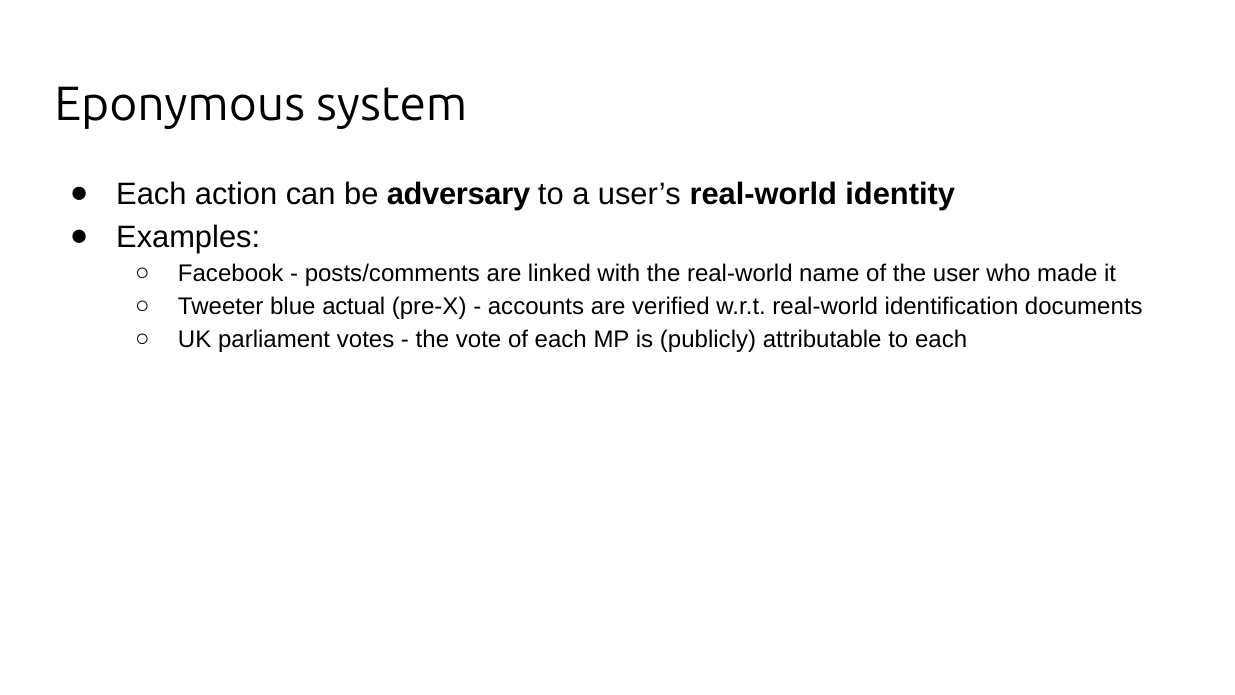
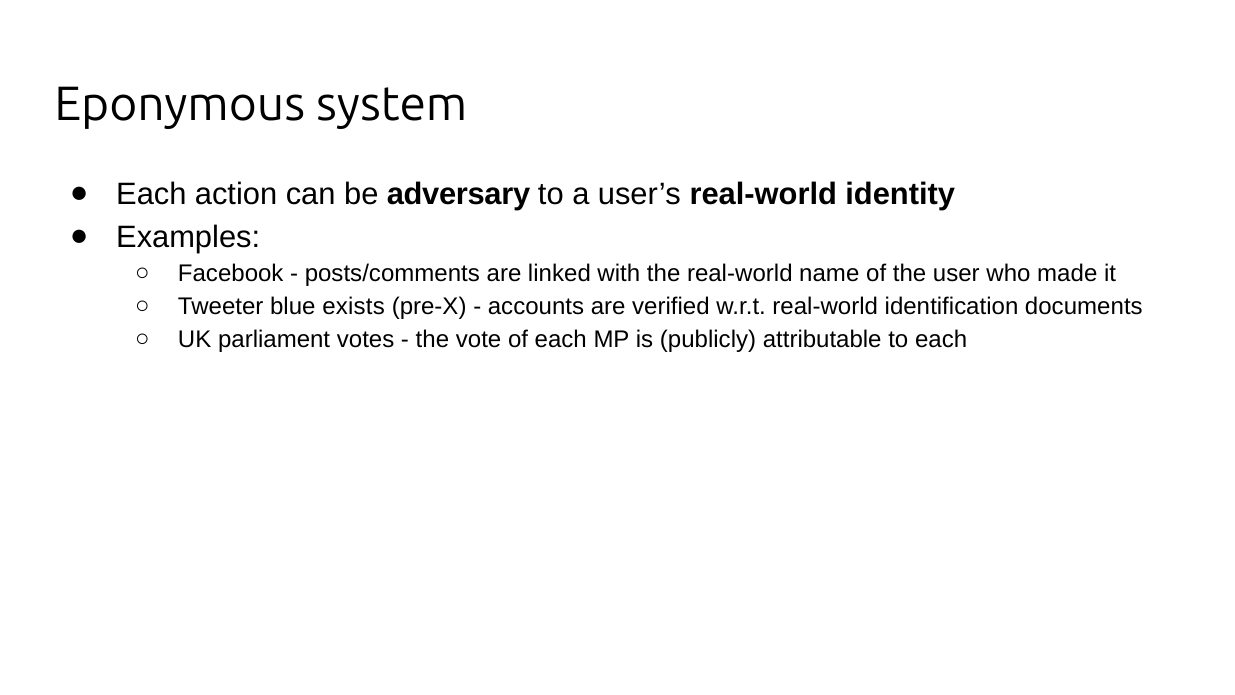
actual: actual -> exists
